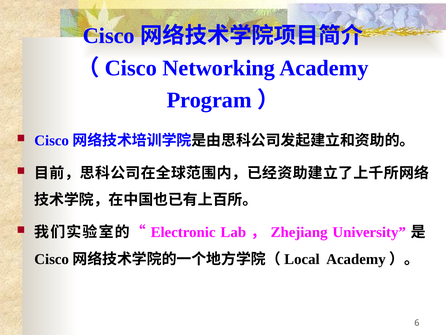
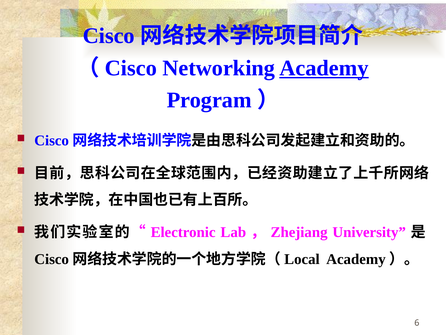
Academy underline: none -> present
